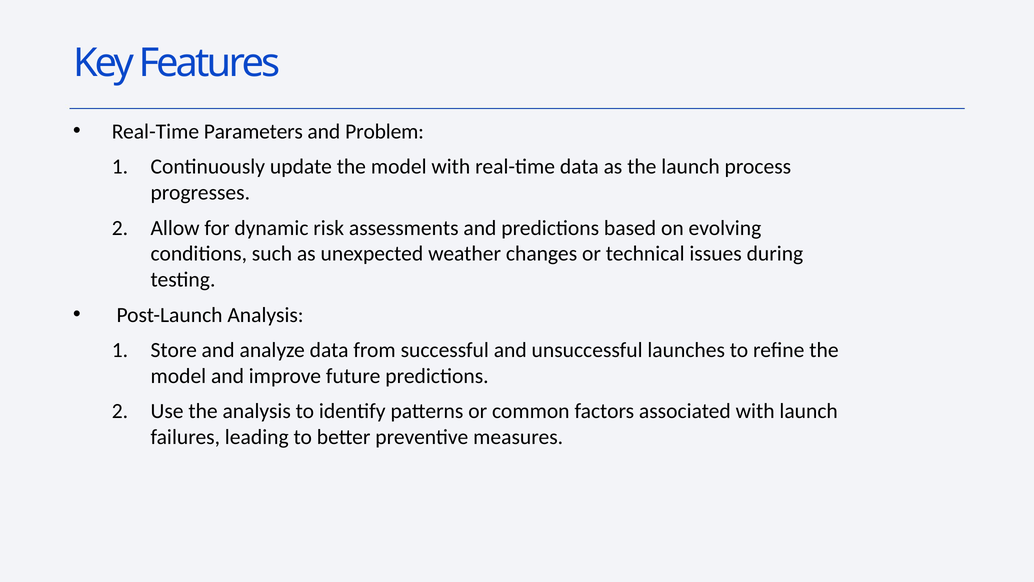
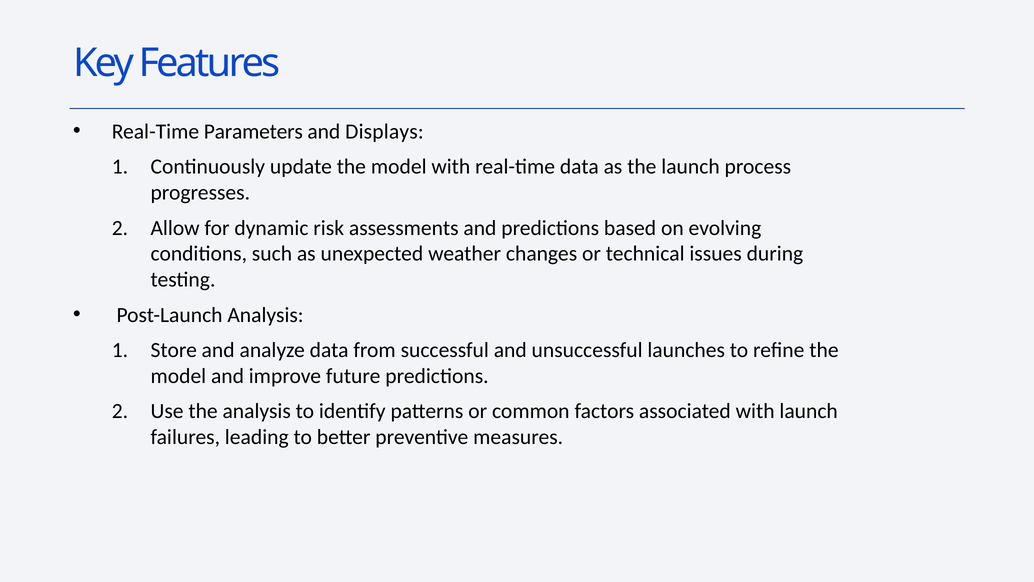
Problem: Problem -> Displays
